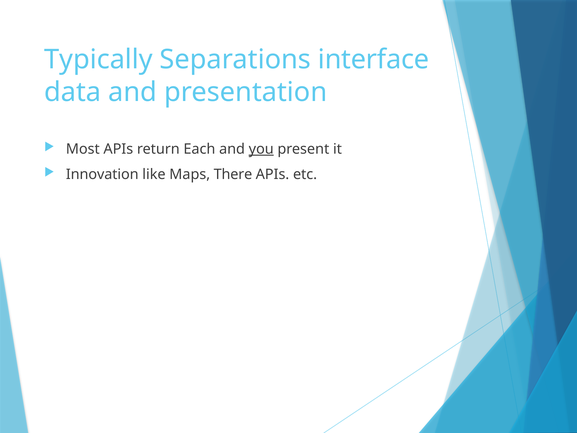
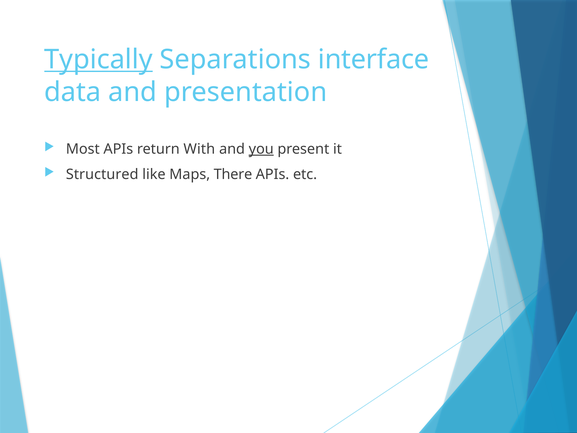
Typically underline: none -> present
Each: Each -> With
Innovation: Innovation -> Structured
